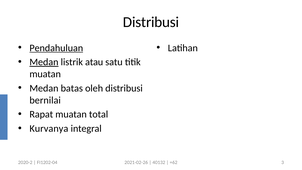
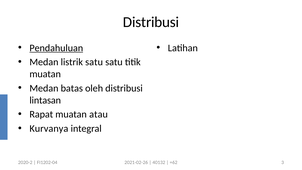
Medan at (44, 62) underline: present -> none
listrik atau: atau -> satu
bernilai: bernilai -> lintasan
total: total -> atau
